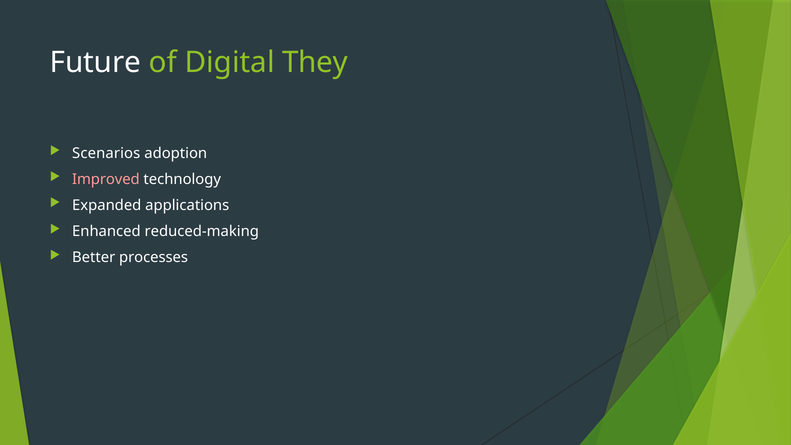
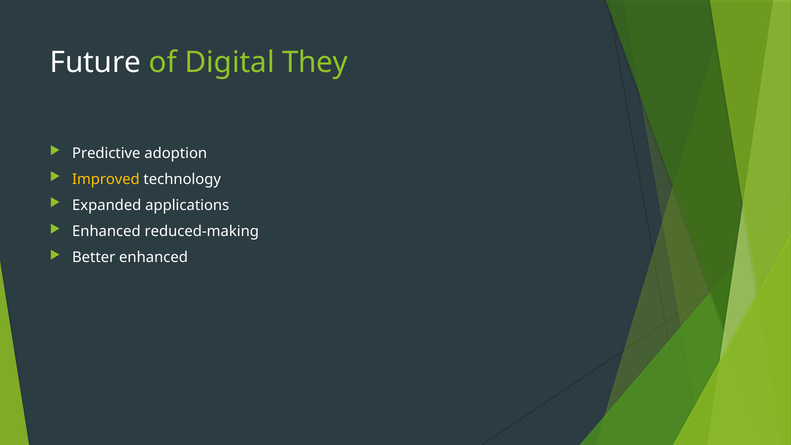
Scenarios: Scenarios -> Predictive
Improved colour: pink -> yellow
Better processes: processes -> enhanced
